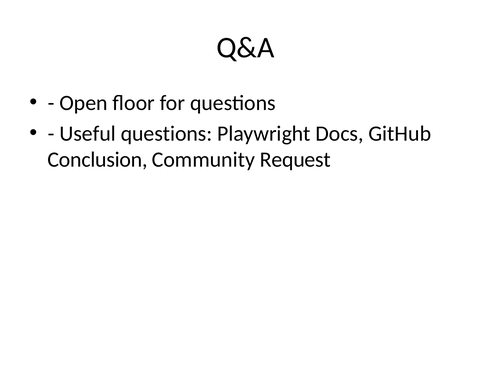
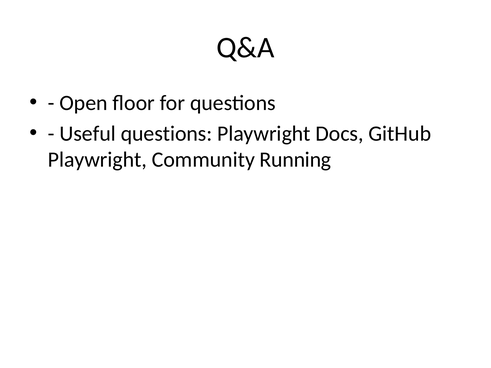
Conclusion at (97, 160): Conclusion -> Playwright
Request: Request -> Running
